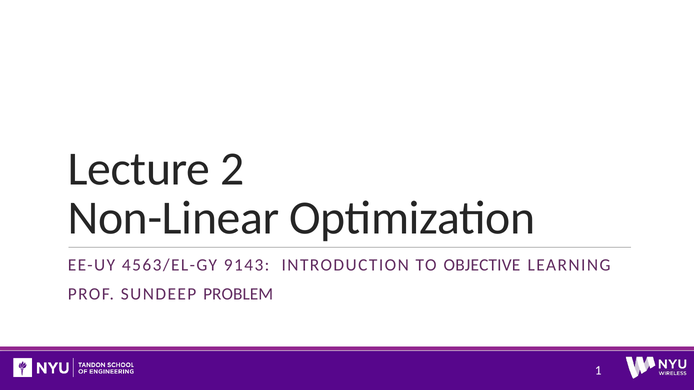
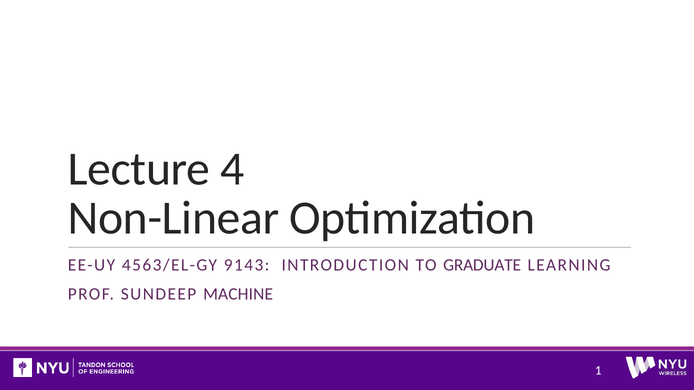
2: 2 -> 4
OBJECTIVE: OBJECTIVE -> GRADUATE
PROBLEM: PROBLEM -> MACHINE
